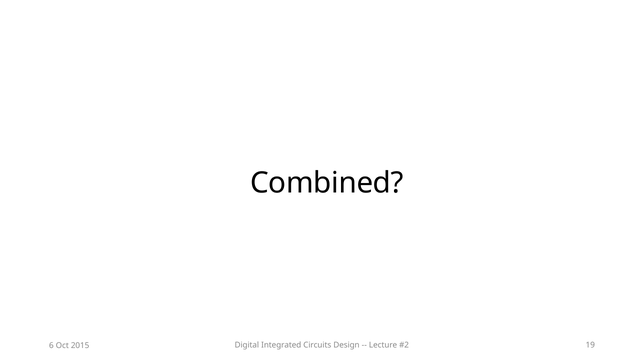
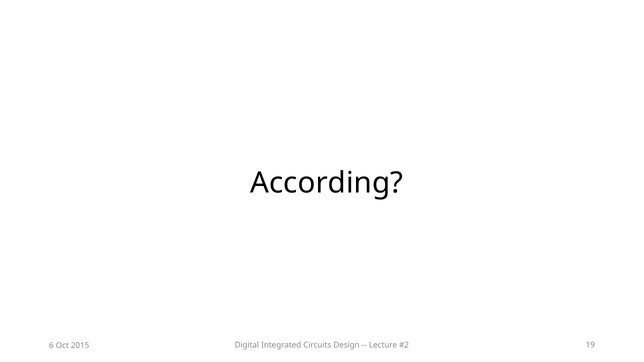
Combined: Combined -> According
